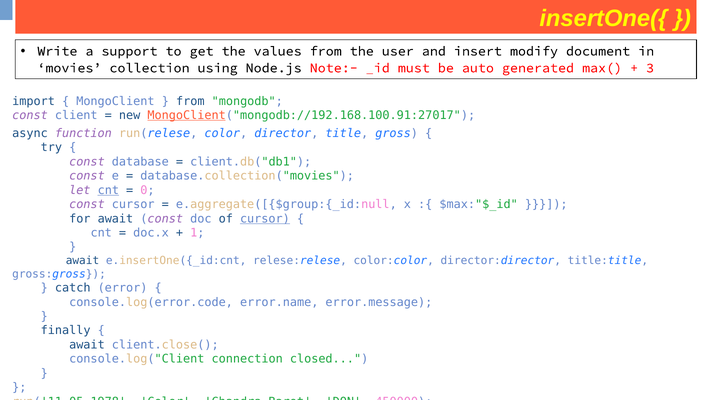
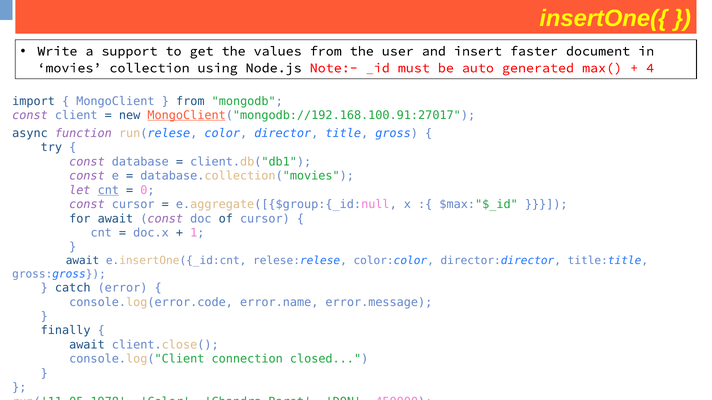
modify: modify -> faster
3: 3 -> 4
cursor at (265, 219) underline: present -> none
